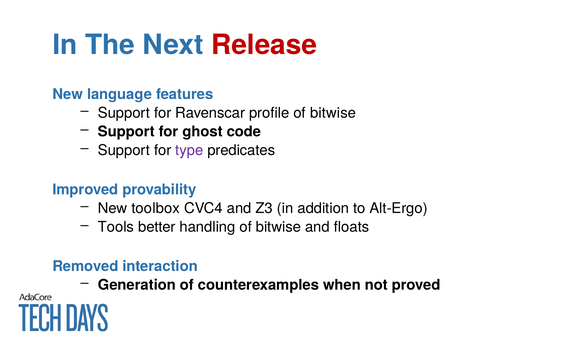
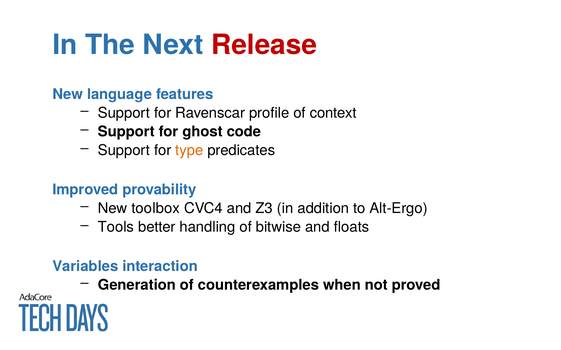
profile of bitwise: bitwise -> context
type colour: purple -> orange
Removed: Removed -> Variables
